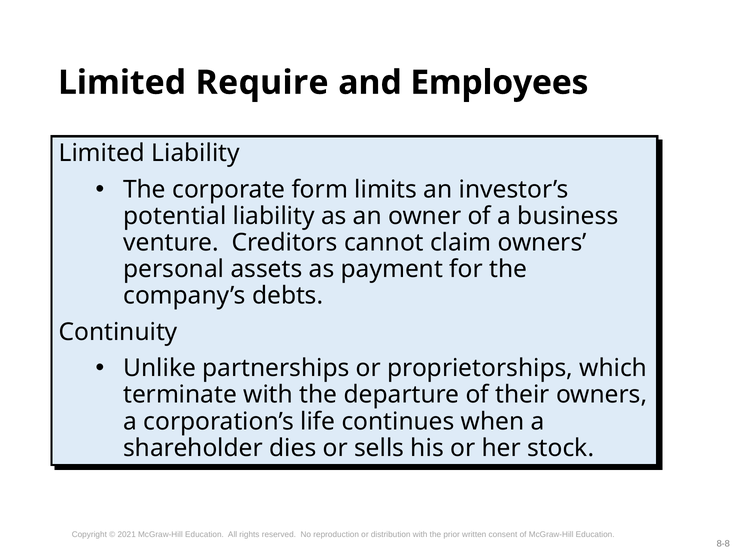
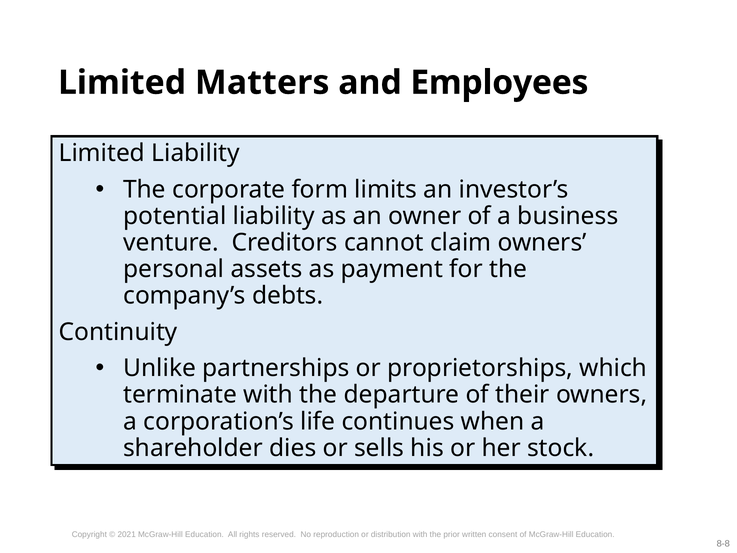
Require: Require -> Matters
